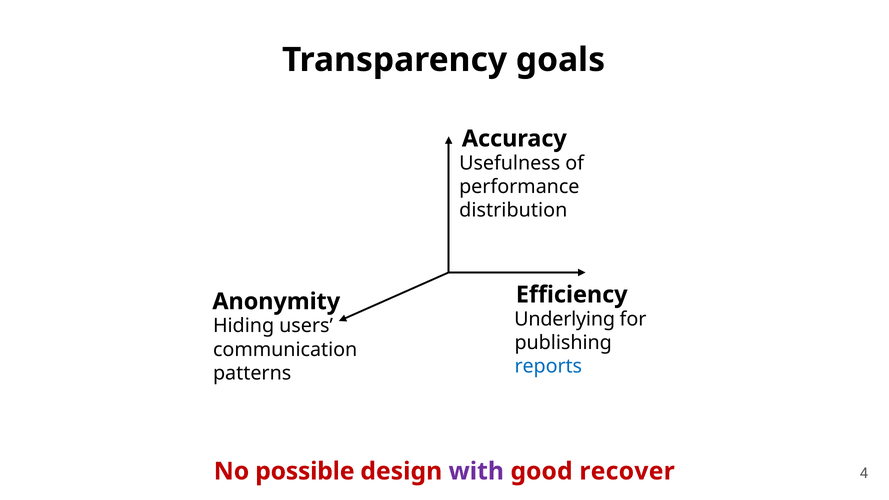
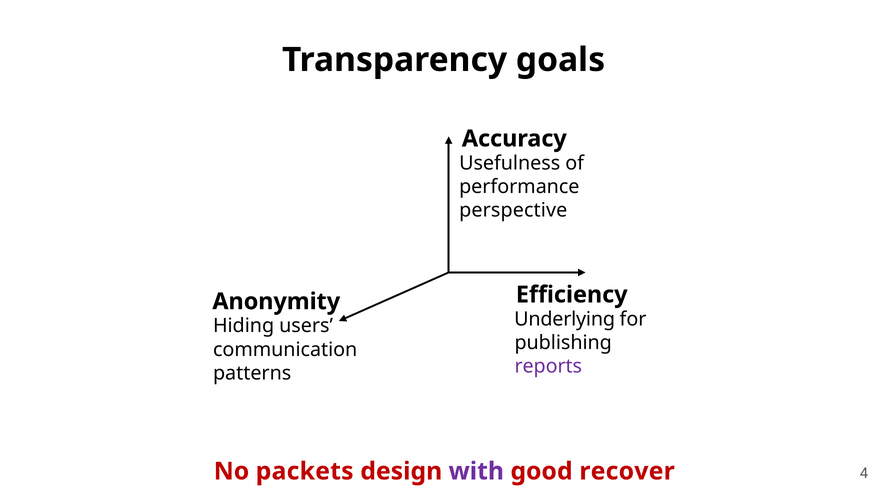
distribution: distribution -> perspective
reports colour: blue -> purple
possible: possible -> packets
